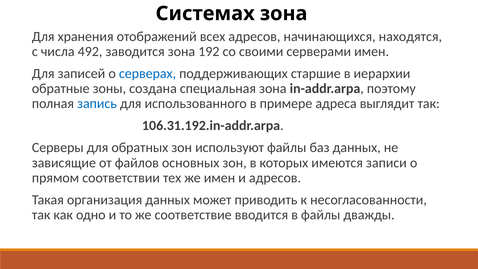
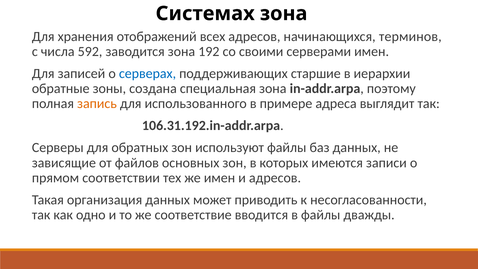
находятся: находятся -> терминов
492: 492 -> 592
запись colour: blue -> orange
